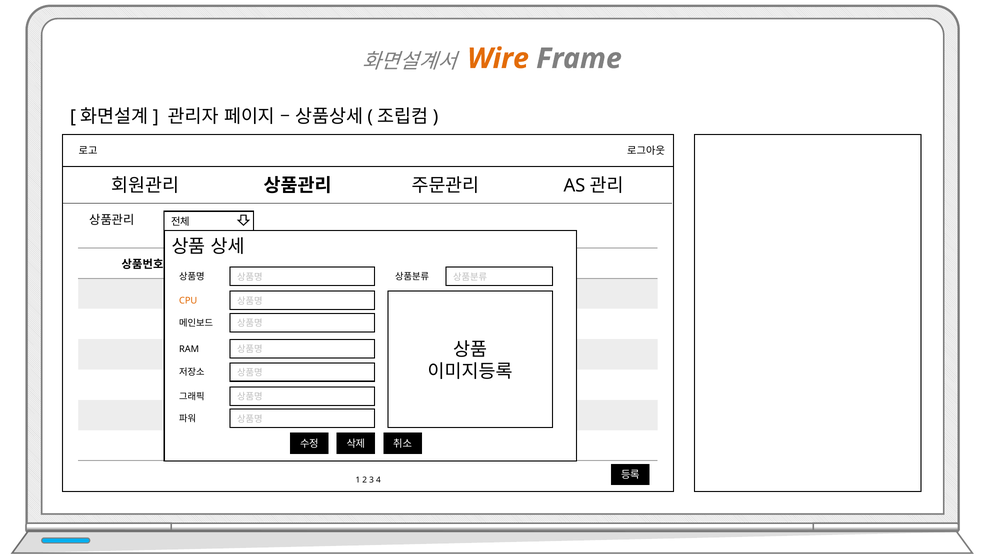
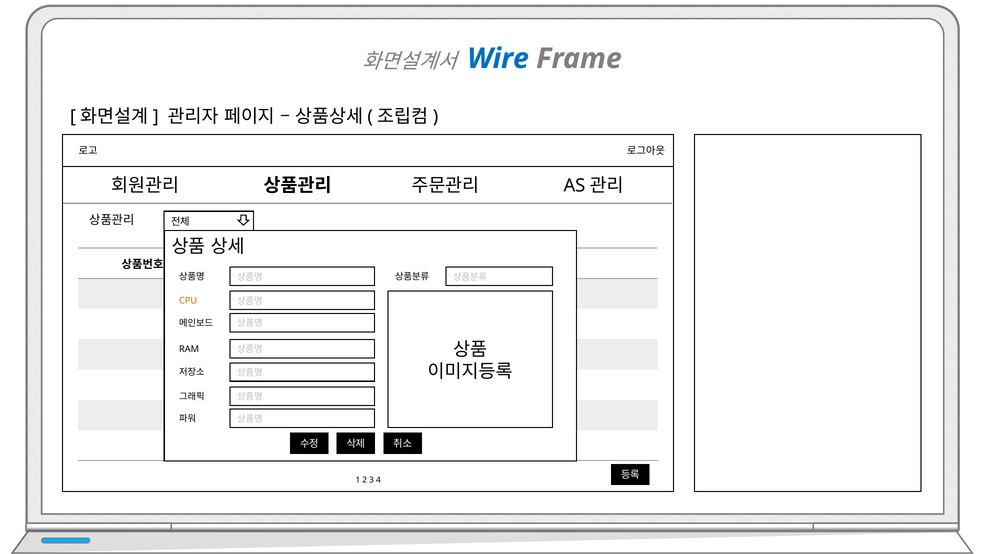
Wire colour: orange -> blue
